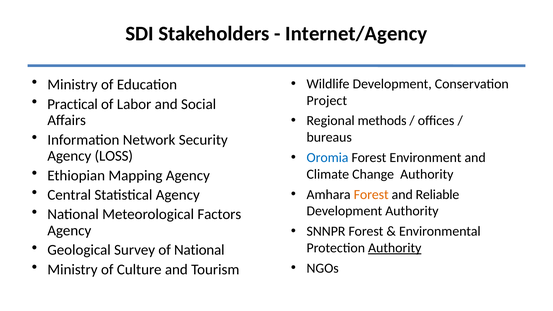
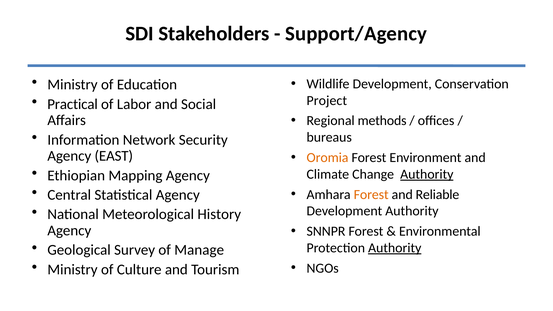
Internet/Agency: Internet/Agency -> Support/Agency
LOSS: LOSS -> EAST
Oromia colour: blue -> orange
Authority at (427, 174) underline: none -> present
Factors: Factors -> History
of National: National -> Manage
